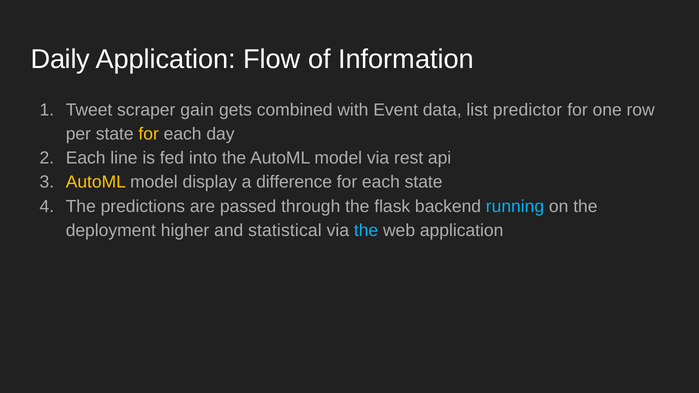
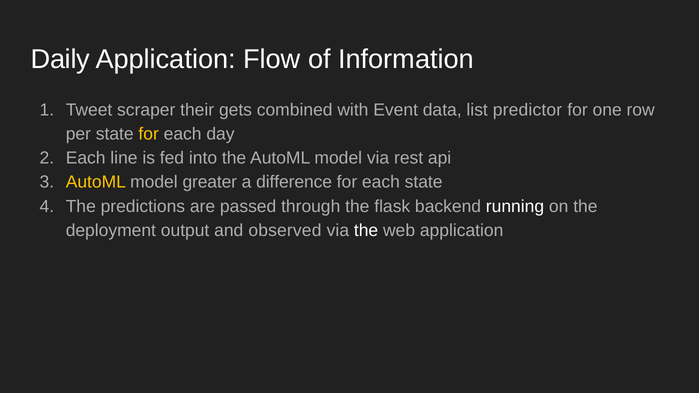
gain: gain -> their
display: display -> greater
running colour: light blue -> white
higher: higher -> output
statistical: statistical -> observed
the at (366, 230) colour: light blue -> white
